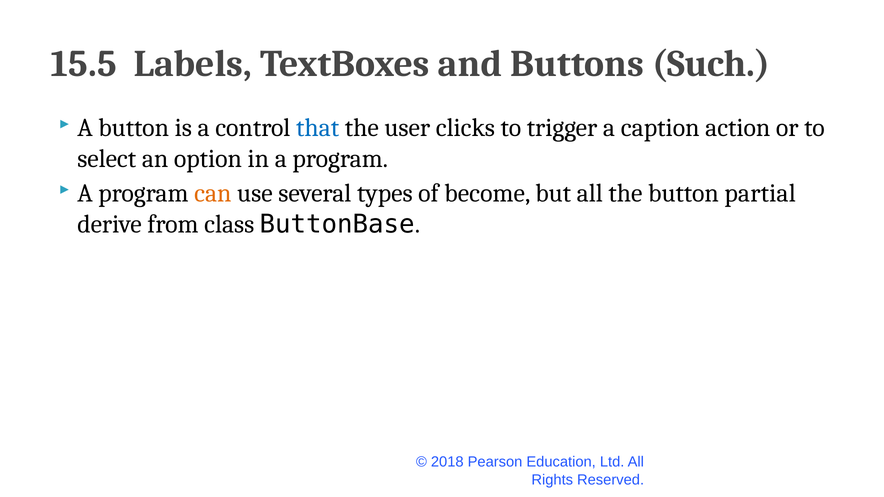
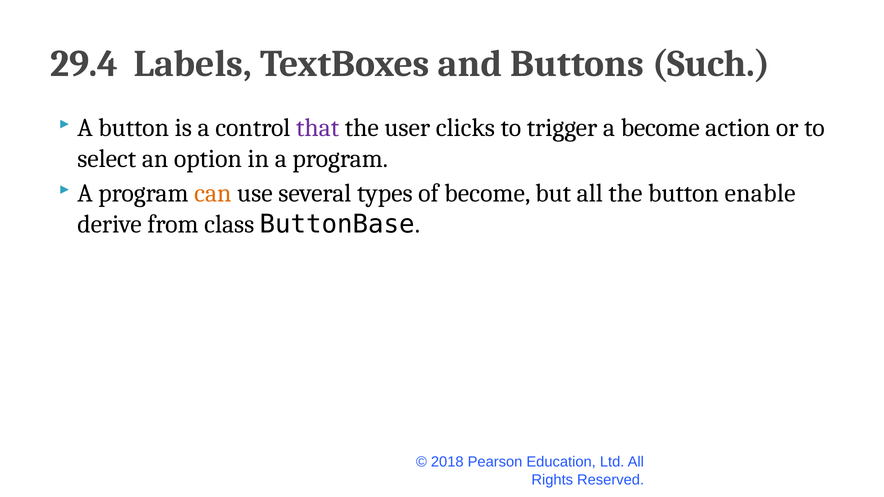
15.5: 15.5 -> 29.4
that colour: blue -> purple
a caption: caption -> become
partial: partial -> enable
